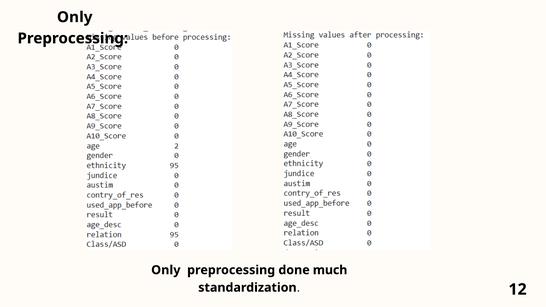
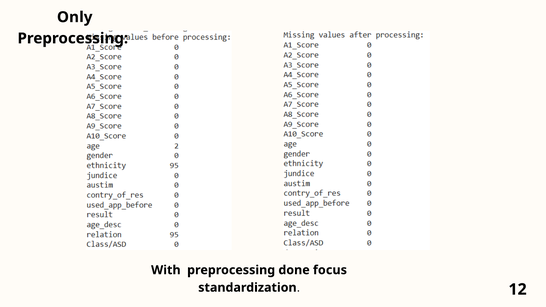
Only at (166, 270): Only -> With
much: much -> focus
